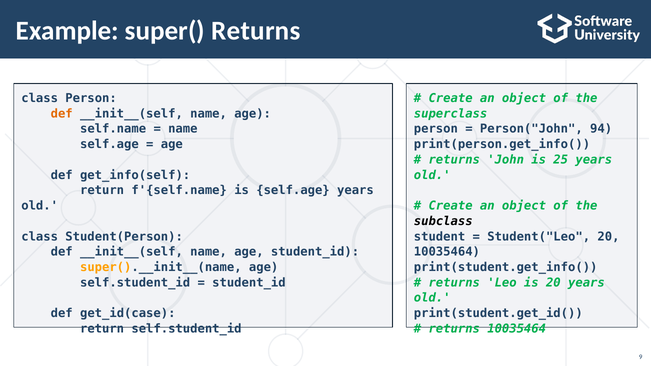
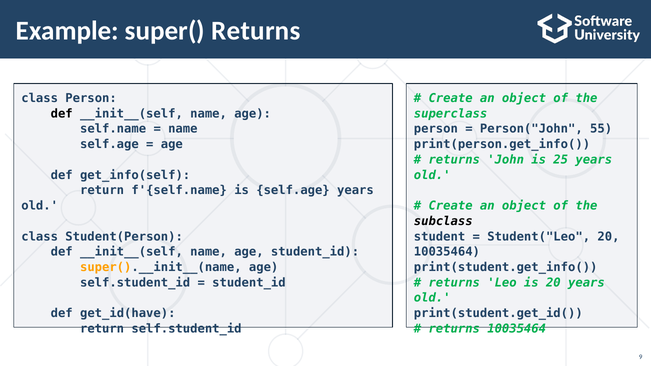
def at (62, 114) colour: orange -> black
94: 94 -> 55
get_id(case: get_id(case -> get_id(have
